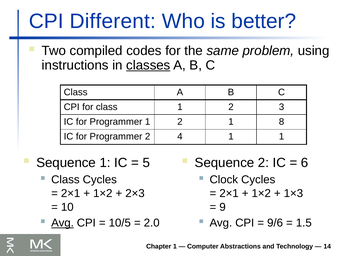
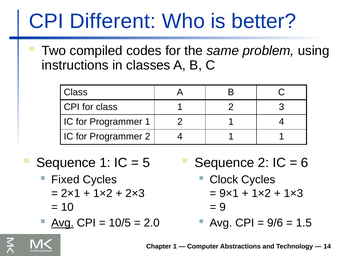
classes underline: present -> none
1 8: 8 -> 4
Class at (65, 180): Class -> Fixed
2×1 at (229, 193): 2×1 -> 9×1
